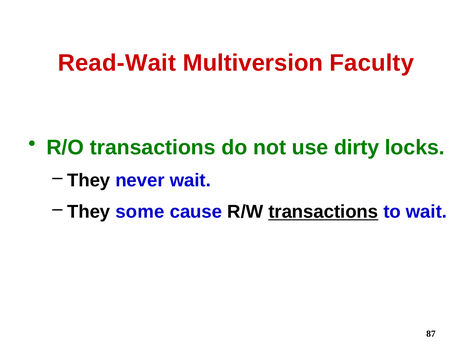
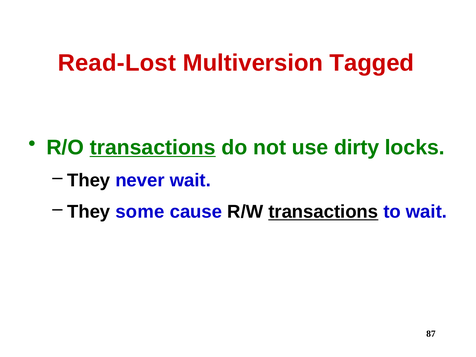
Read-Wait: Read-Wait -> Read-Lost
Faculty: Faculty -> Tagged
transactions at (153, 147) underline: none -> present
